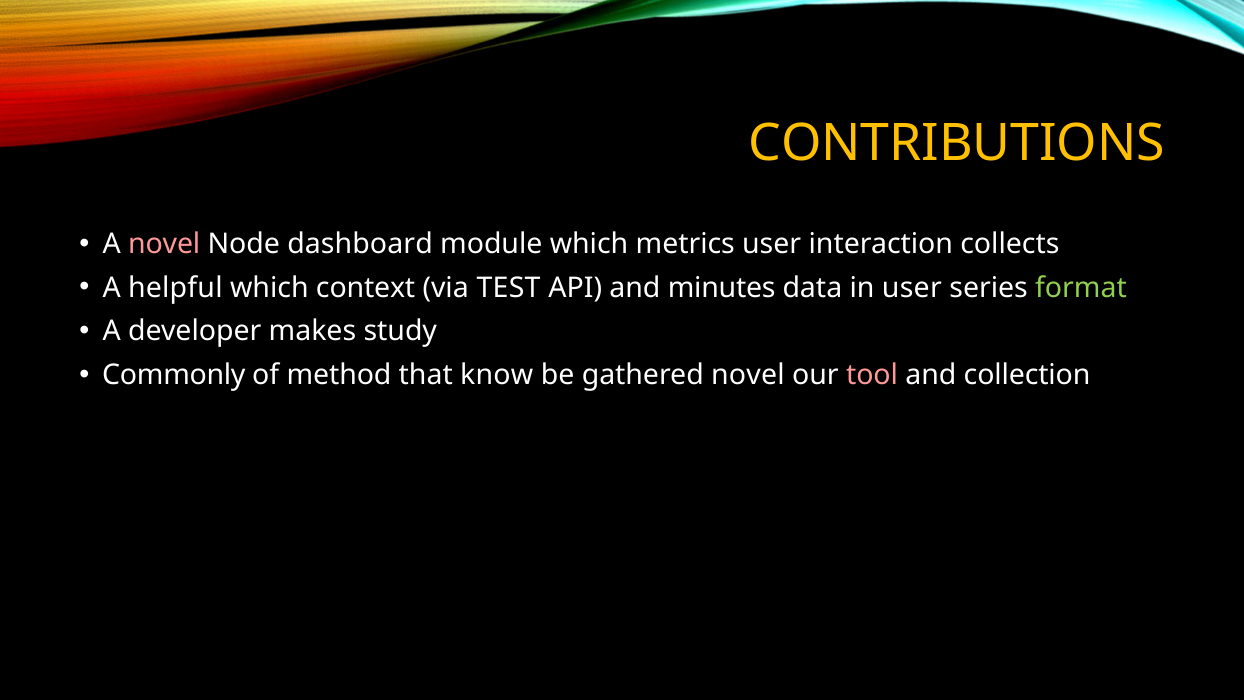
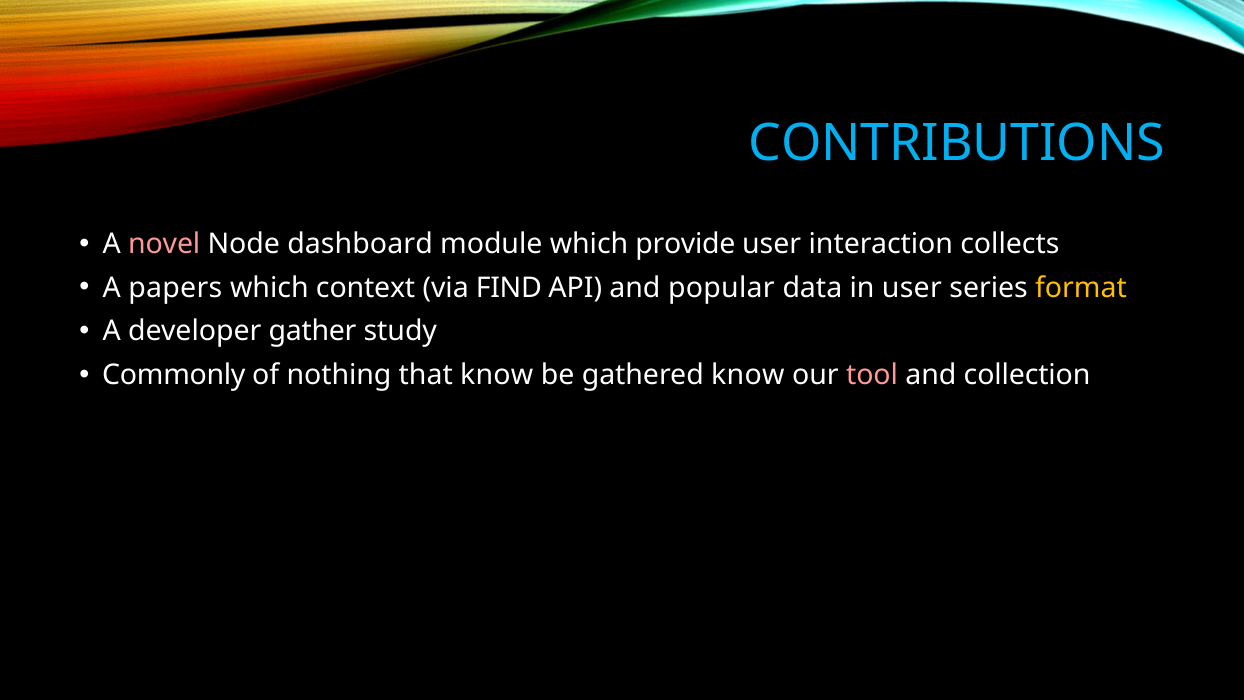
CONTRIBUTIONS colour: yellow -> light blue
metrics: metrics -> provide
helpful: helpful -> papers
TEST: TEST -> FIND
minutes: minutes -> popular
format colour: light green -> yellow
makes: makes -> gather
method: method -> nothing
gathered novel: novel -> know
